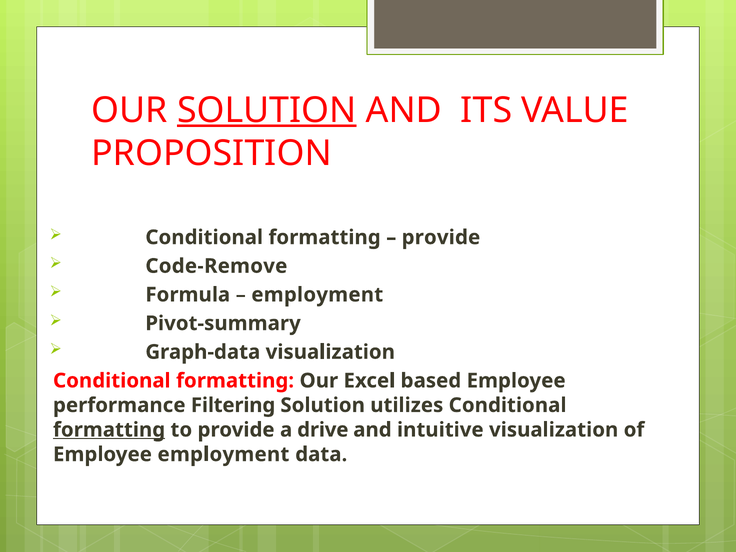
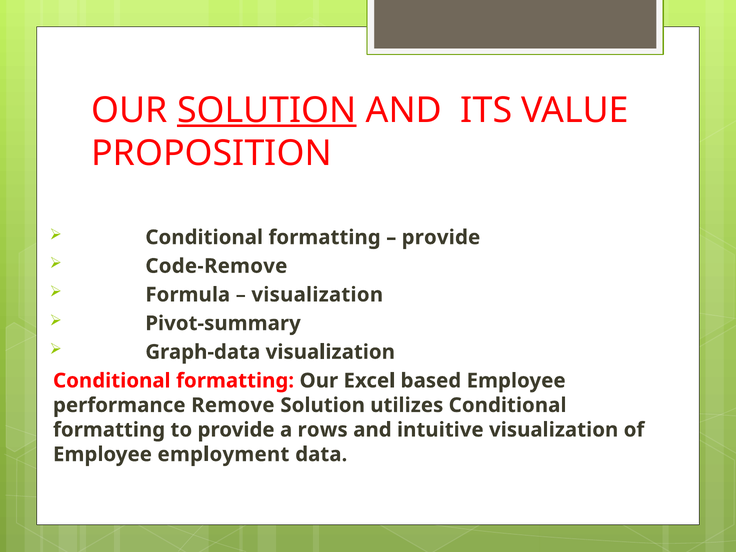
employment at (317, 295): employment -> visualization
Filtering: Filtering -> Remove
formatting at (109, 430) underline: present -> none
drive: drive -> rows
